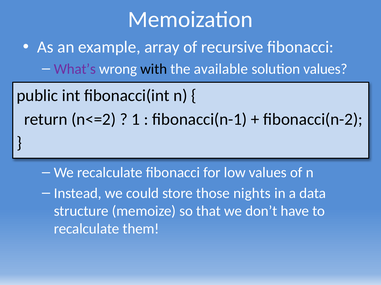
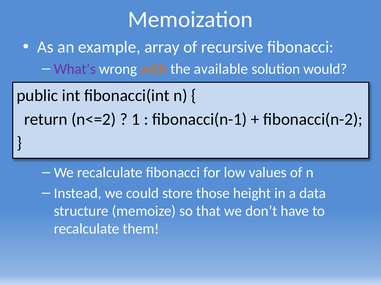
with colour: black -> orange
solution values: values -> would
nights: nights -> height
